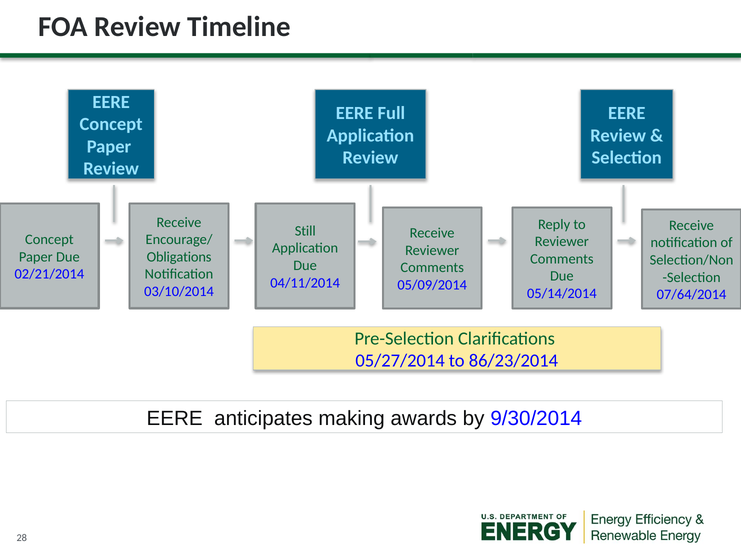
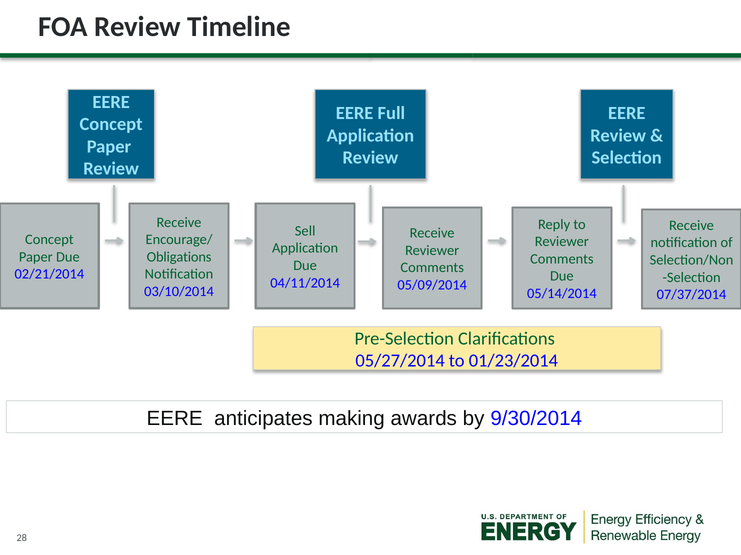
Still: Still -> Sell
07/64/2014: 07/64/2014 -> 07/37/2014
86/23/2014: 86/23/2014 -> 01/23/2014
